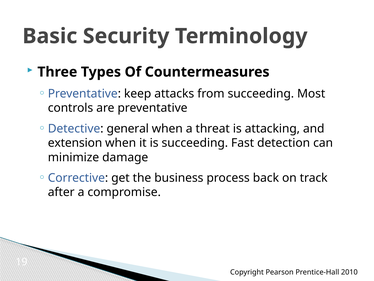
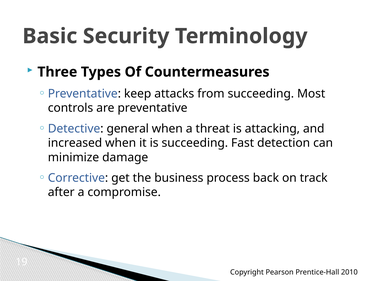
extension: extension -> increased
